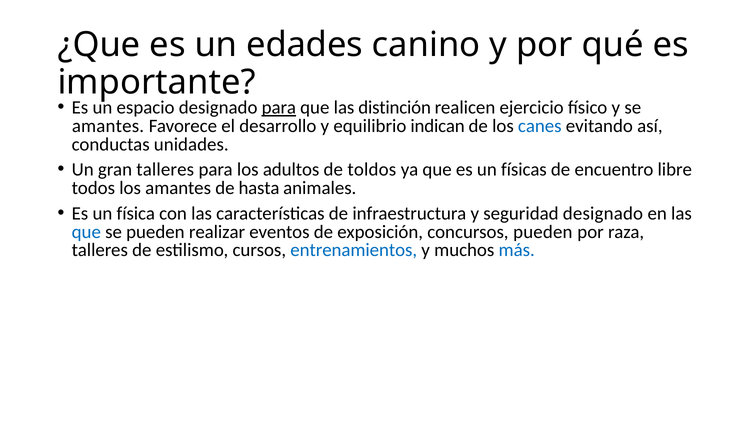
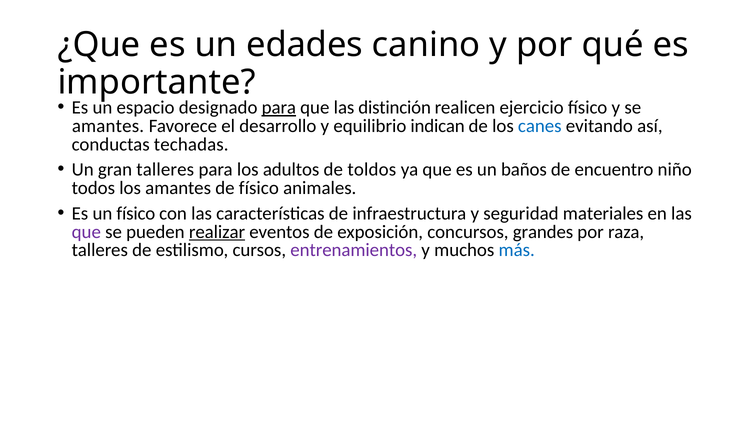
unidades: unidades -> techadas
físicas: físicas -> baños
libre: libre -> niño
de hasta: hasta -> físico
un física: física -> físico
seguridad designado: designado -> materiales
que at (86, 232) colour: blue -> purple
realizar underline: none -> present
concursos pueden: pueden -> grandes
entrenamientos colour: blue -> purple
